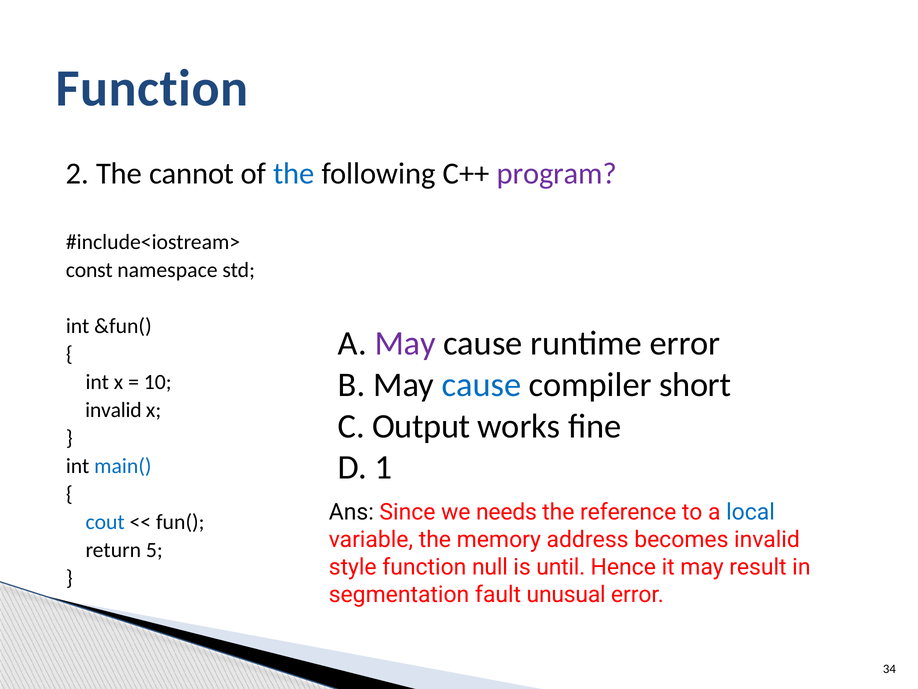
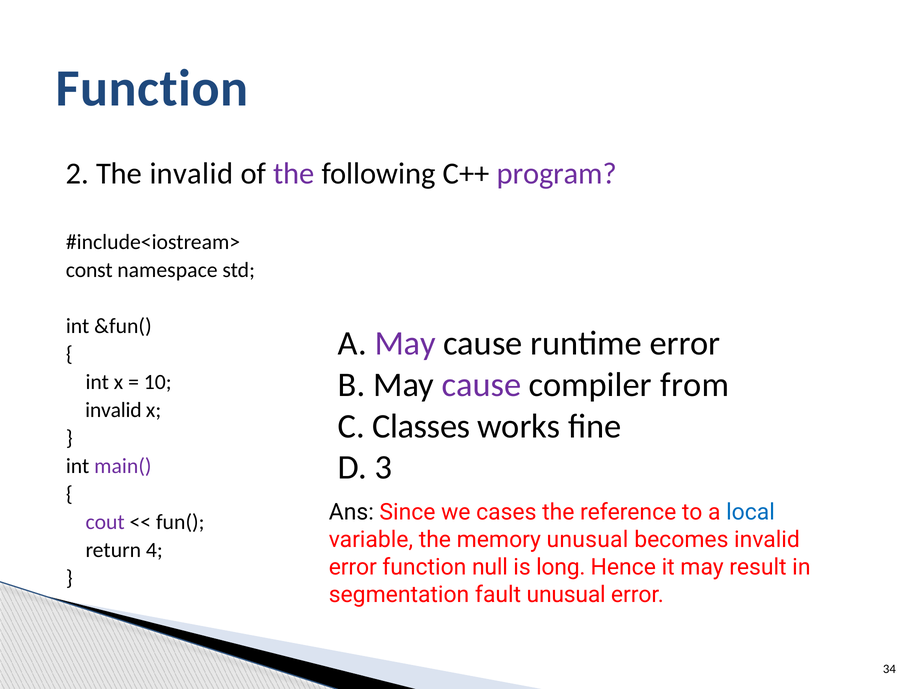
The cannot: cannot -> invalid
the at (294, 174) colour: blue -> purple
cause at (481, 385) colour: blue -> purple
short: short -> from
Output: Output -> Classes
1: 1 -> 3
main( colour: blue -> purple
needs: needs -> cases
cout colour: blue -> purple
memory address: address -> unusual
5: 5 -> 4
style at (353, 567): style -> error
until: until -> long
